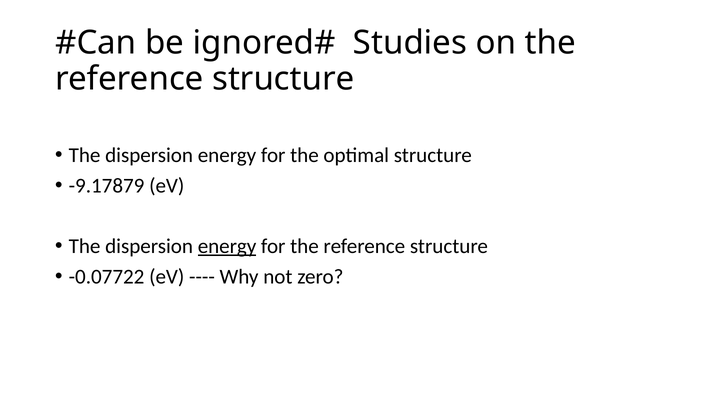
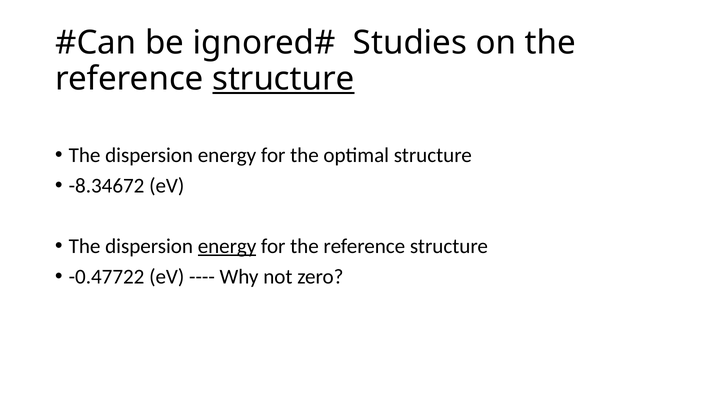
structure at (283, 79) underline: none -> present
-9.17879: -9.17879 -> -8.34672
-0.07722: -0.07722 -> -0.47722
